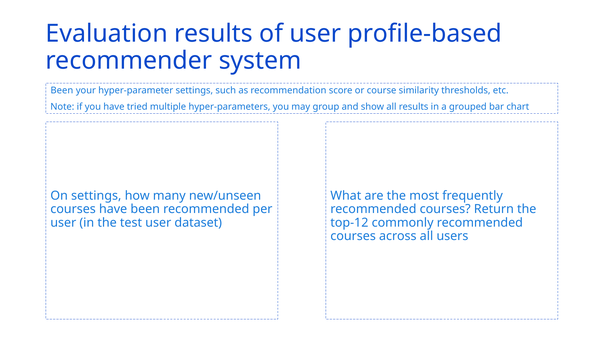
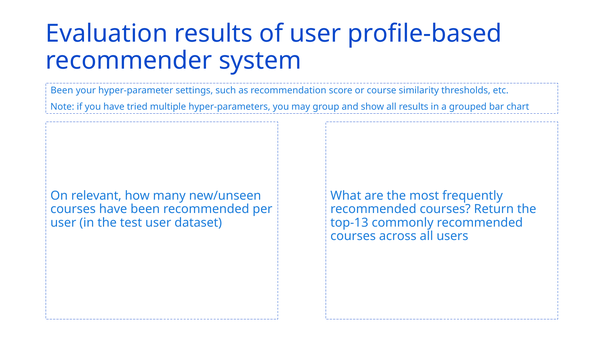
On settings: settings -> relevant
top-12: top-12 -> top-13
